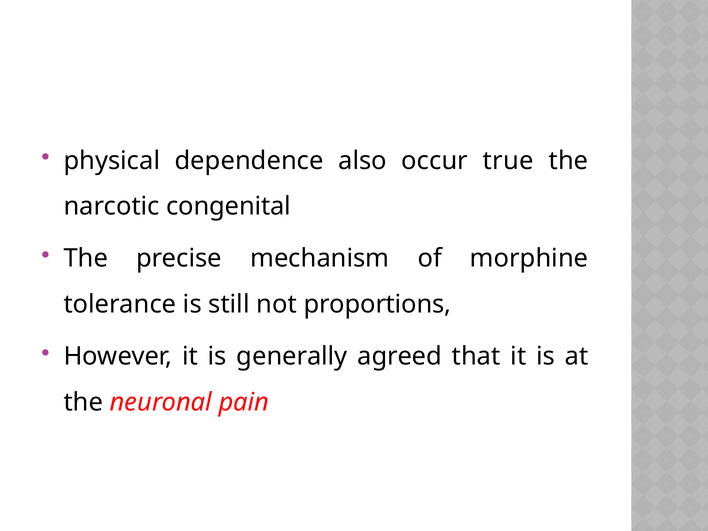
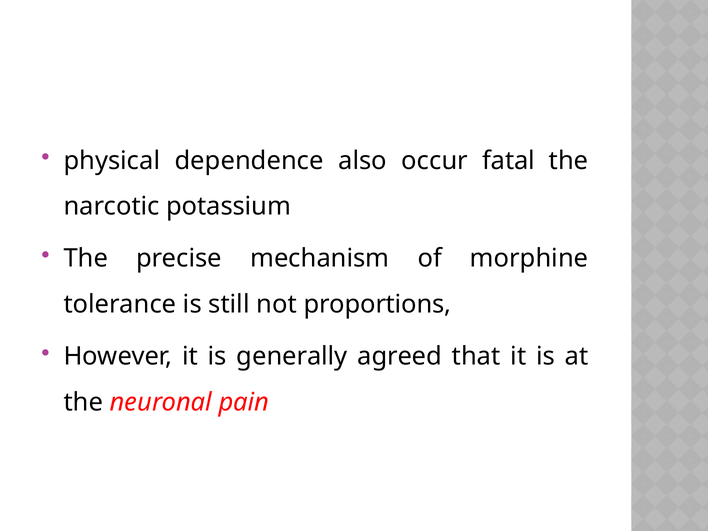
true: true -> fatal
congenital: congenital -> potassium
